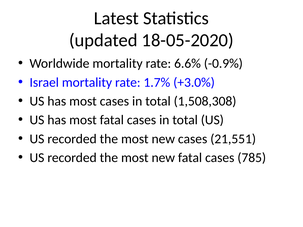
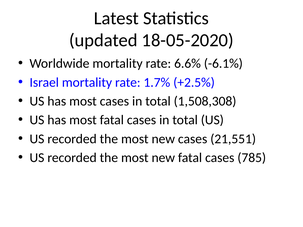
-0.9%: -0.9% -> -6.1%
+3.0%: +3.0% -> +2.5%
